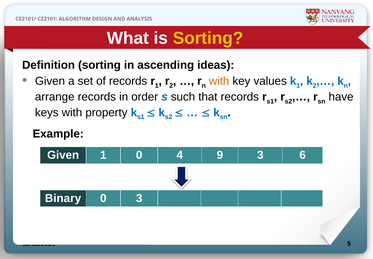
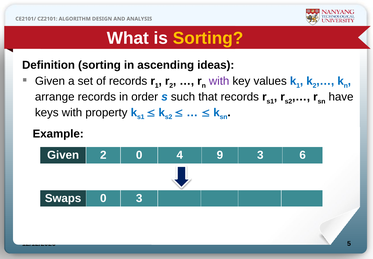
with at (219, 81) colour: orange -> purple
Given 1: 1 -> 2
Binary: Binary -> Swaps
